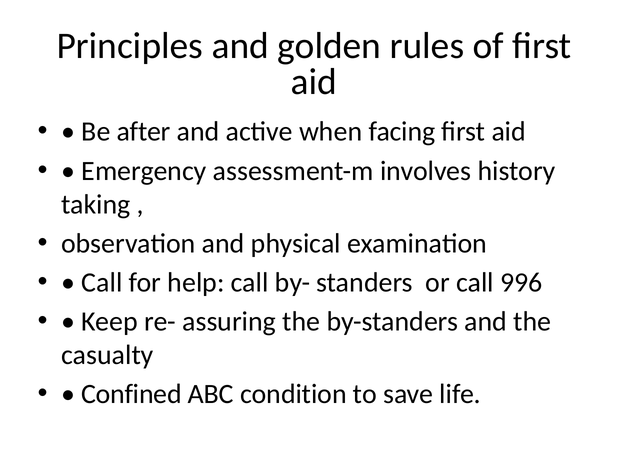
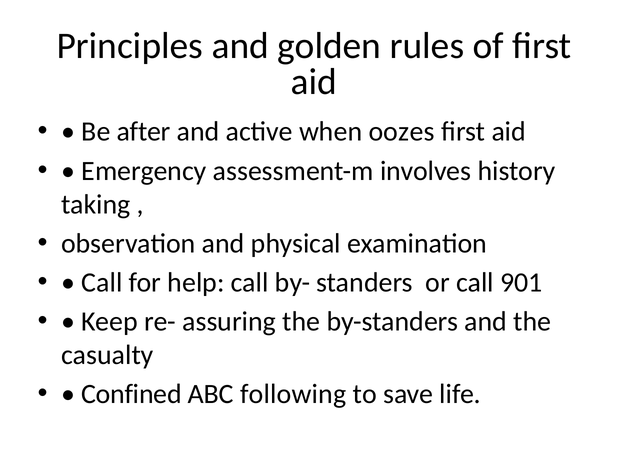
facing: facing -> oozes
996: 996 -> 901
condition: condition -> following
